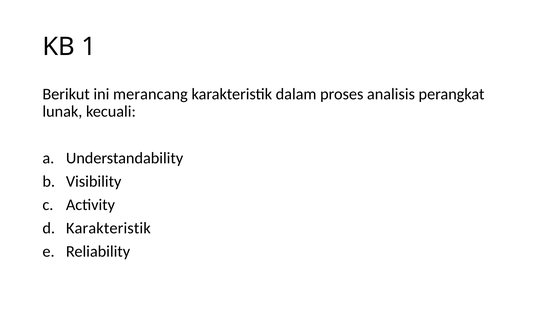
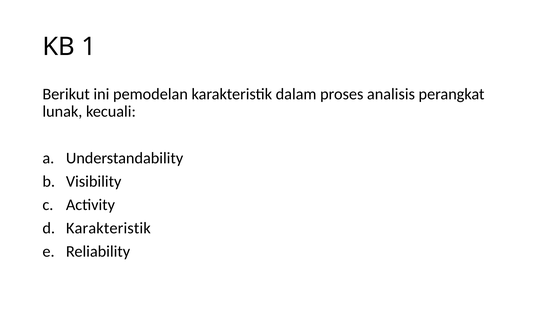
merancang: merancang -> pemodelan
